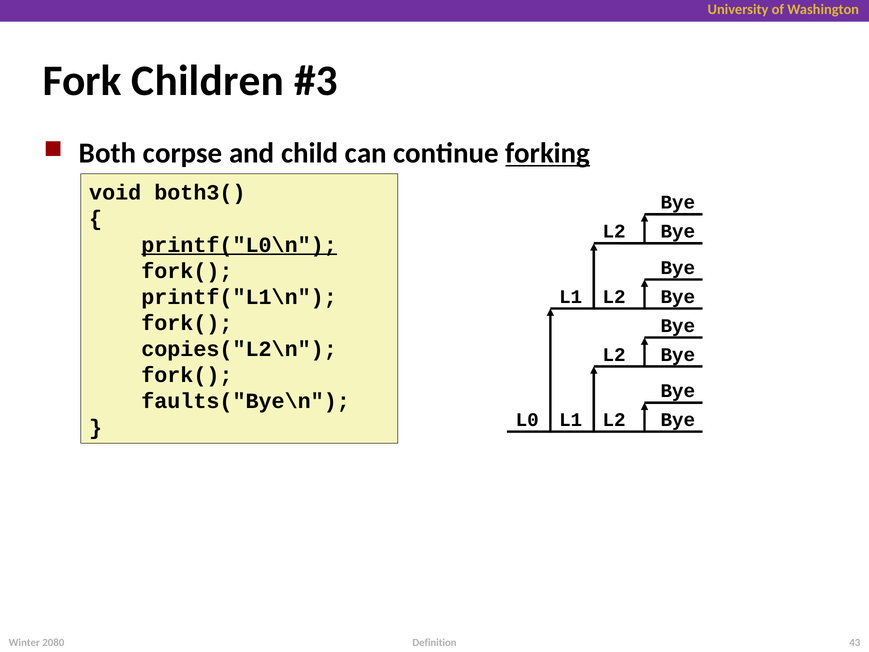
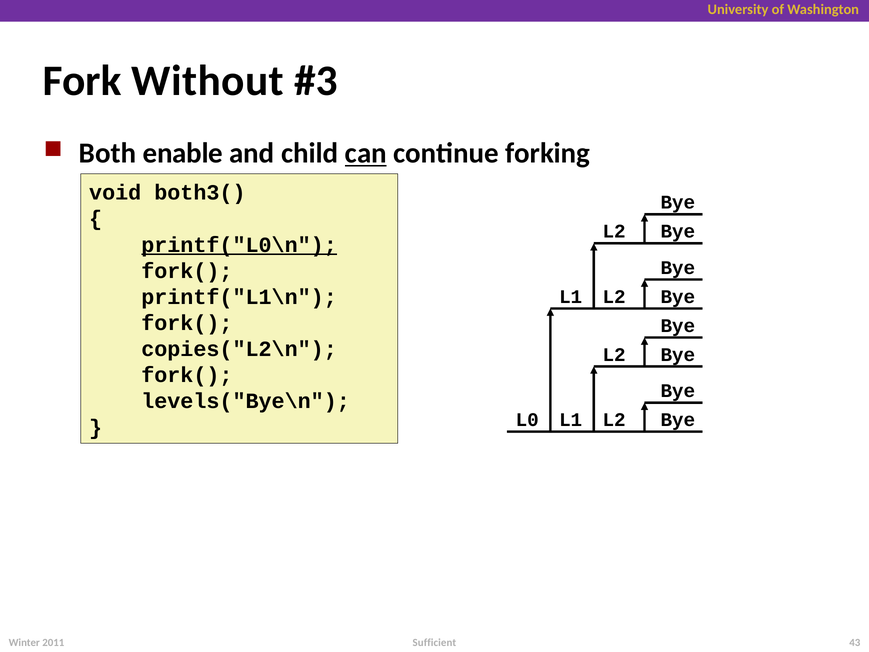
Children: Children -> Without
corpse: corpse -> enable
can underline: none -> present
forking underline: present -> none
faults("Bye\n: faults("Bye\n -> levels("Bye\n
2080: 2080 -> 2011
Definition: Definition -> Sufficient
